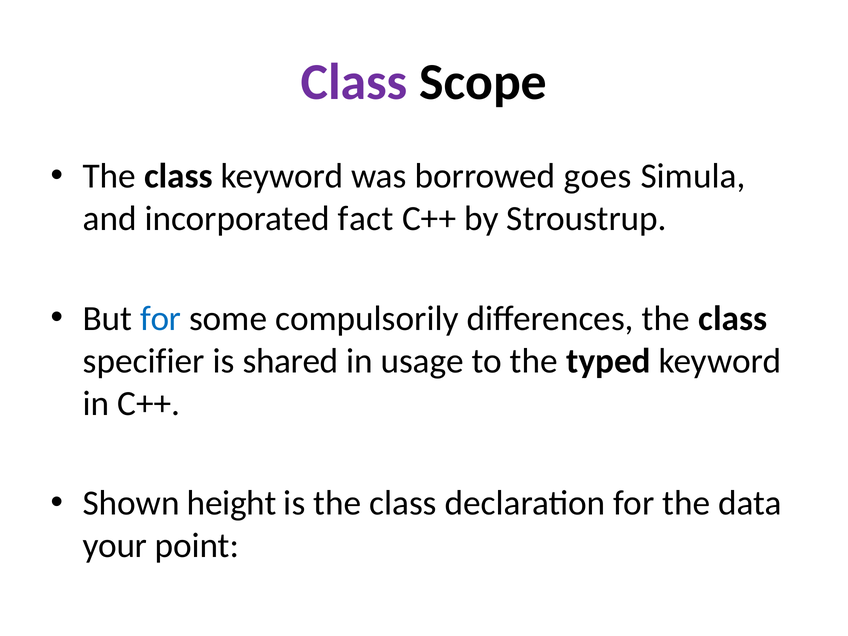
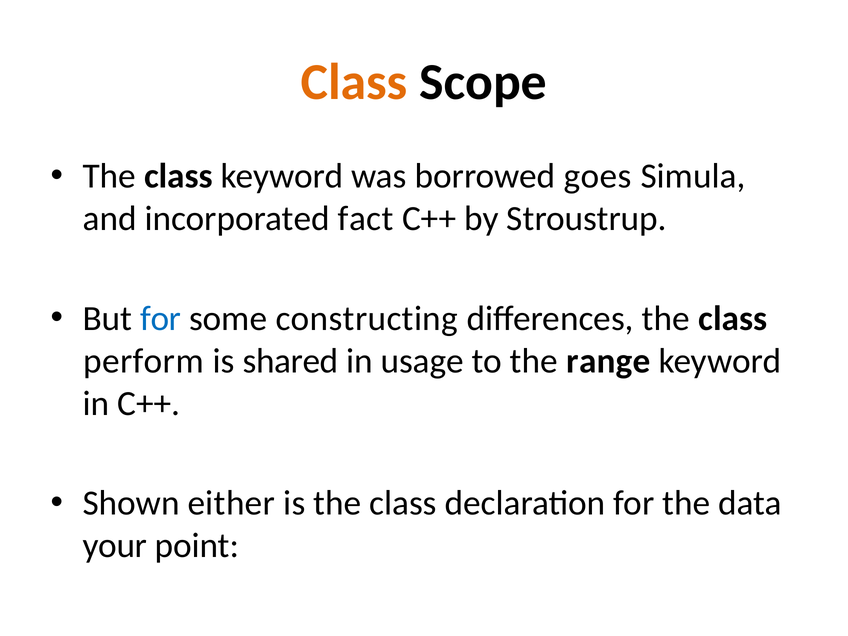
Class at (354, 82) colour: purple -> orange
compulsorily: compulsorily -> constructing
specifier: specifier -> perform
typed: typed -> range
height: height -> either
